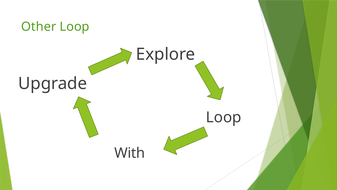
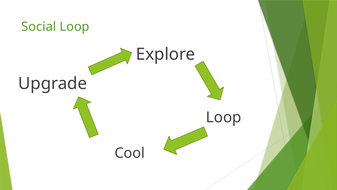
Other: Other -> Social
With: With -> Cool
